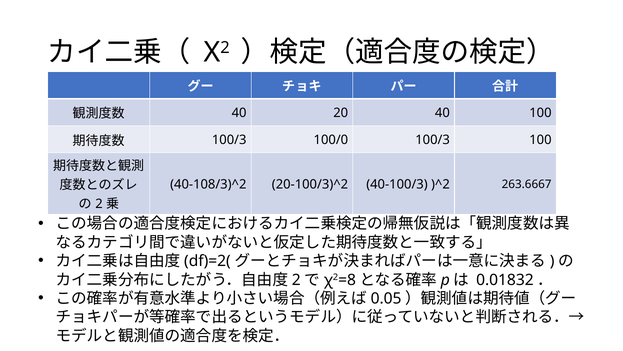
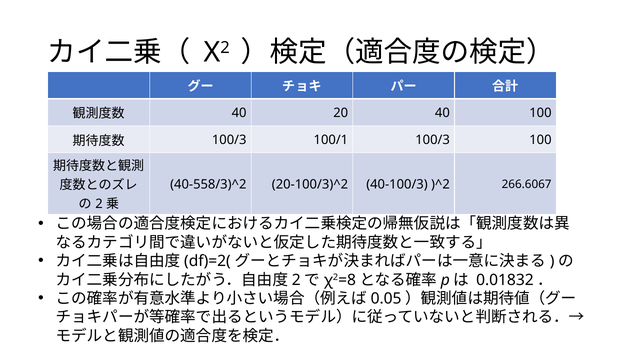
100/0: 100/0 -> 100/1
40-108/3)^2: 40-108/3)^2 -> 40-558/3)^2
263.6667: 263.6667 -> 266.6067
